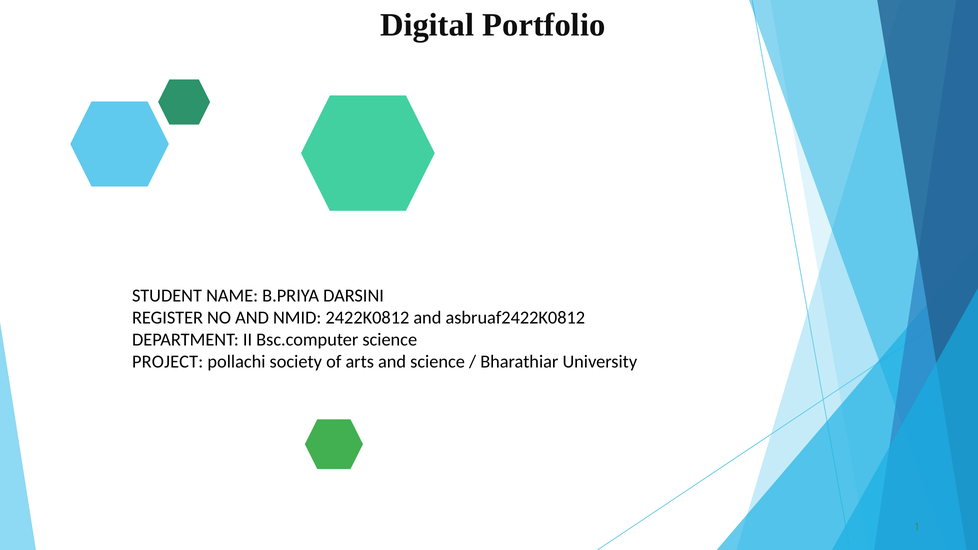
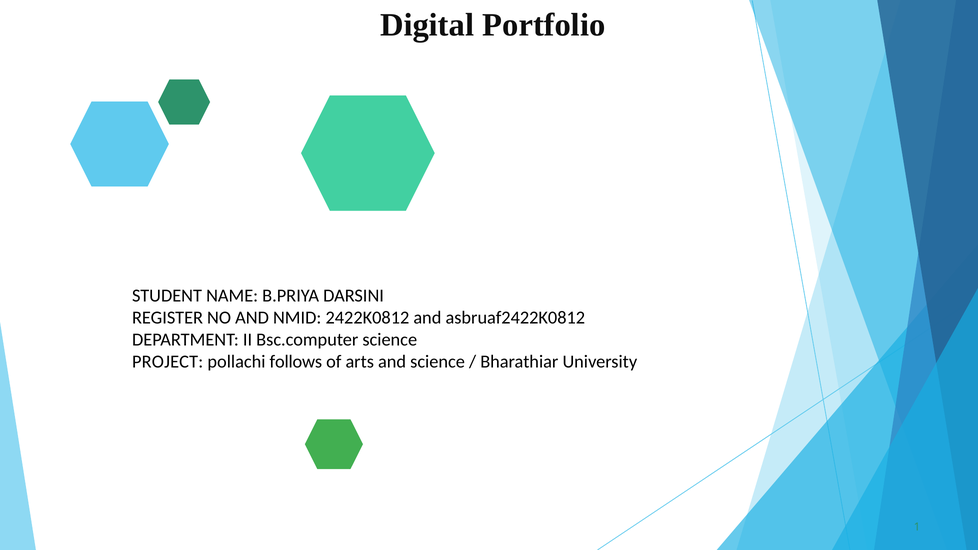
society: society -> follows
